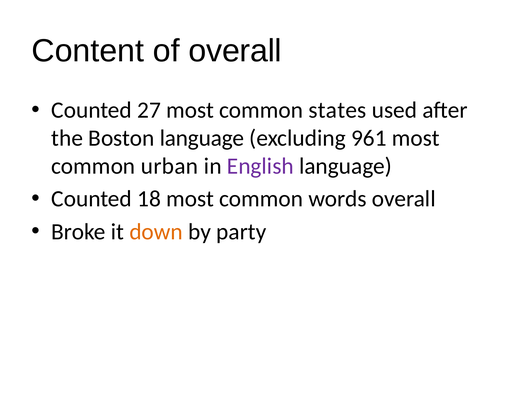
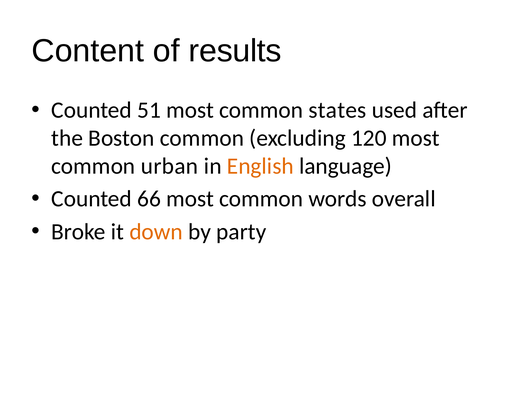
of overall: overall -> results
27: 27 -> 51
Boston language: language -> common
961: 961 -> 120
English colour: purple -> orange
18: 18 -> 66
